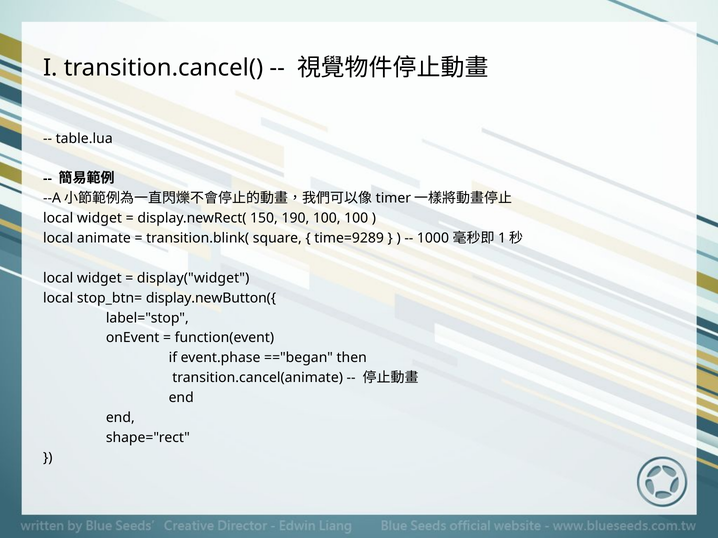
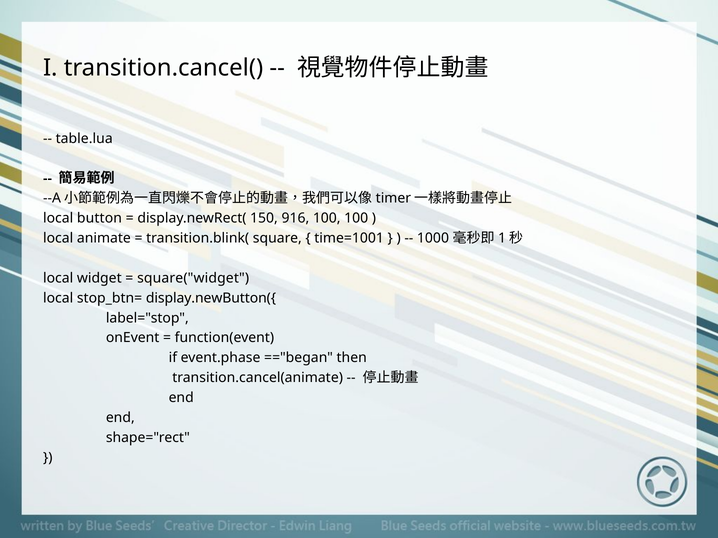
widget at (99, 218): widget -> button
190: 190 -> 916
time=9289: time=9289 -> time=1001
display("widget: display("widget -> square("widget
